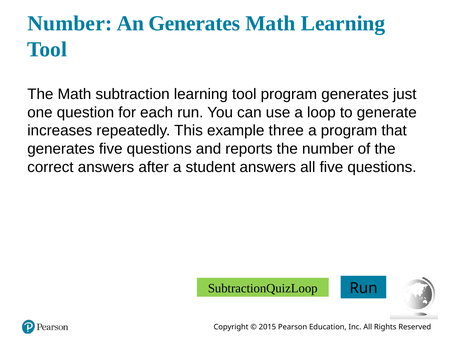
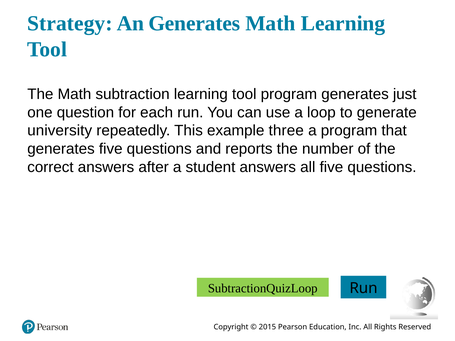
Number at (70, 24): Number -> Strategy
increases: increases -> university
